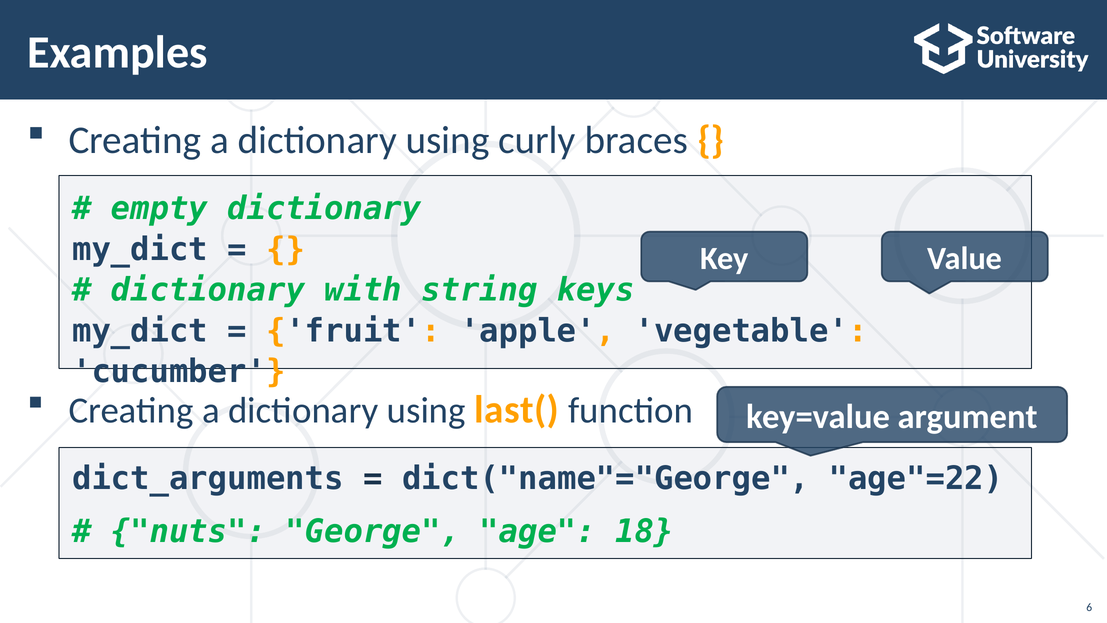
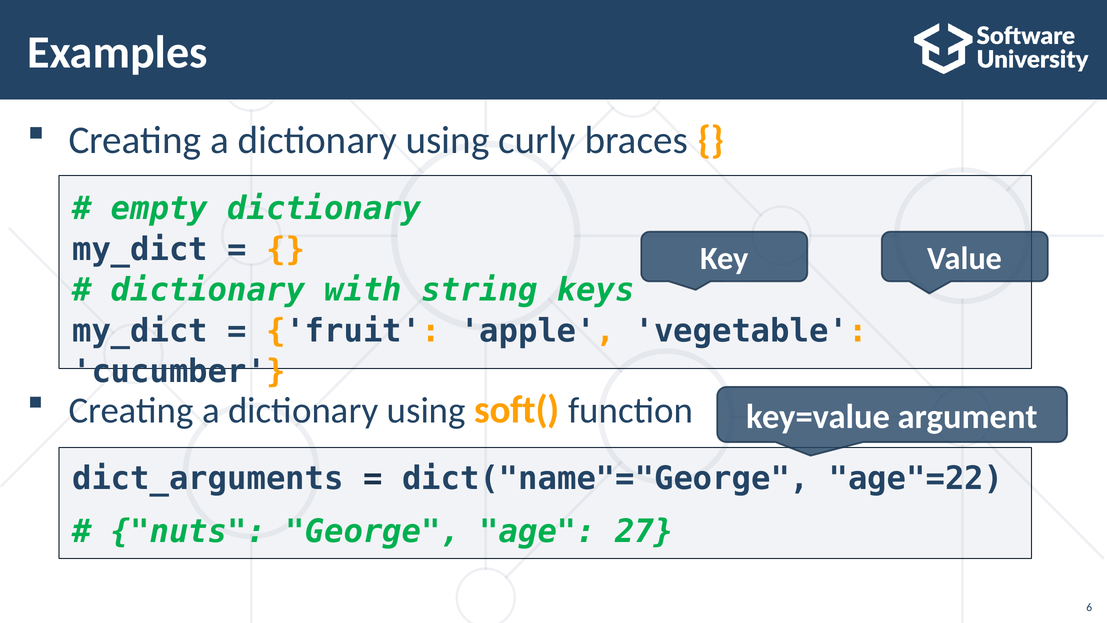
last(: last( -> soft(
18: 18 -> 27
